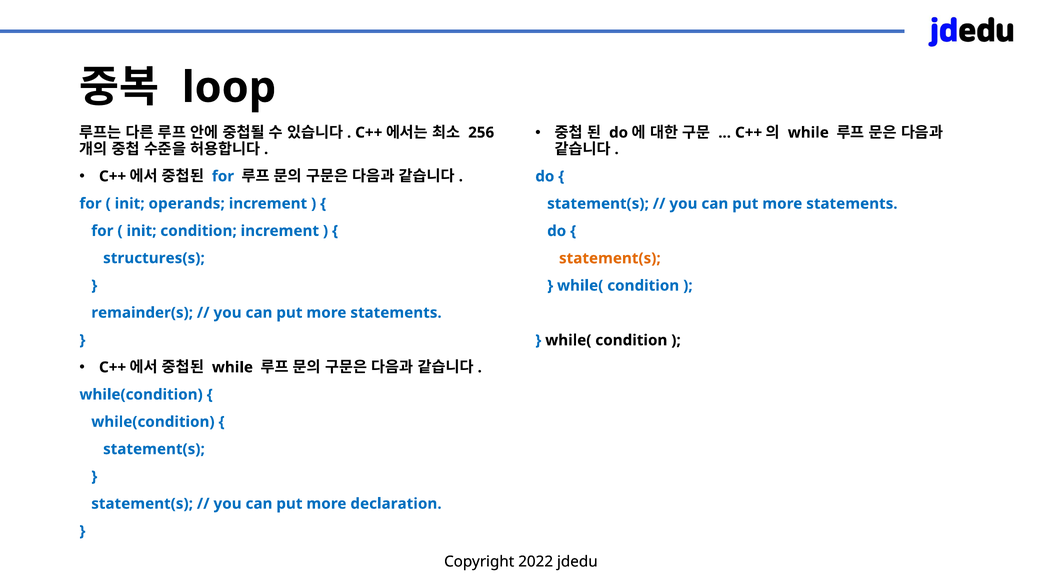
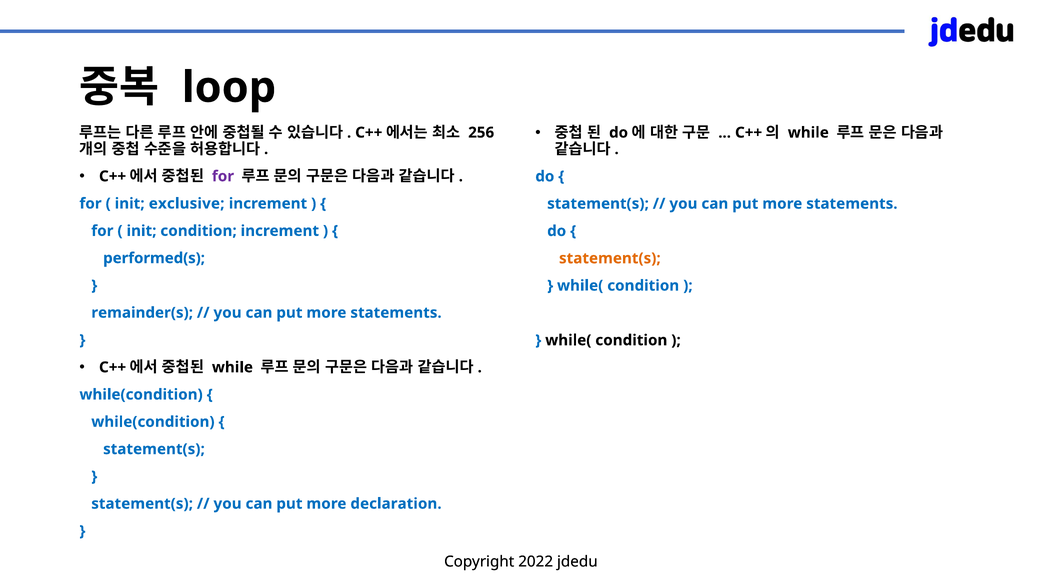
for at (223, 176) colour: blue -> purple
operands: operands -> exclusive
structures(s: structures(s -> performed(s
